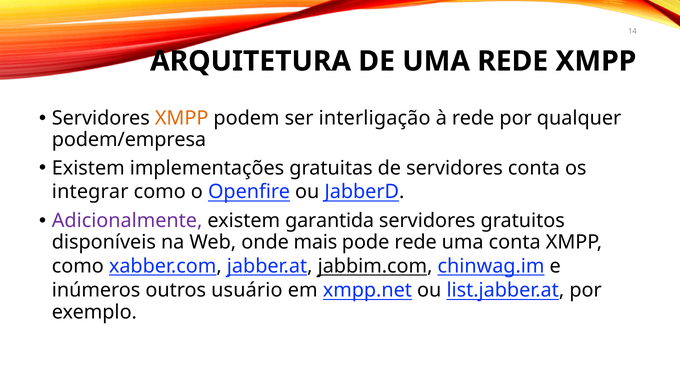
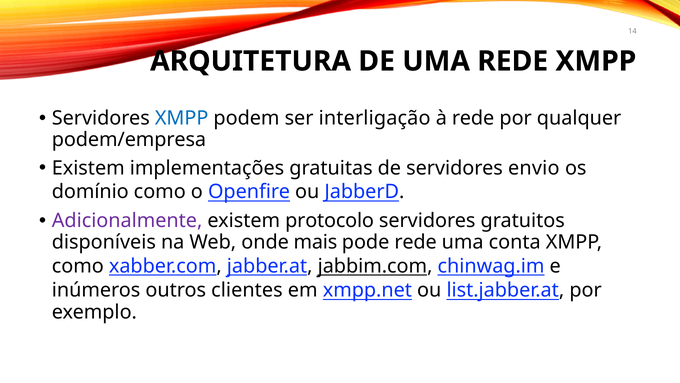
XMPP at (182, 118) colour: orange -> blue
servidores conta: conta -> envio
integrar: integrar -> domínio
garantida: garantida -> protocolo
usuário: usuário -> clientes
